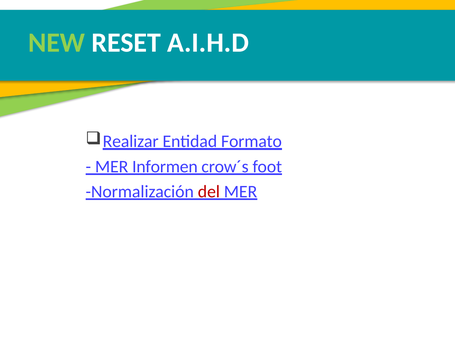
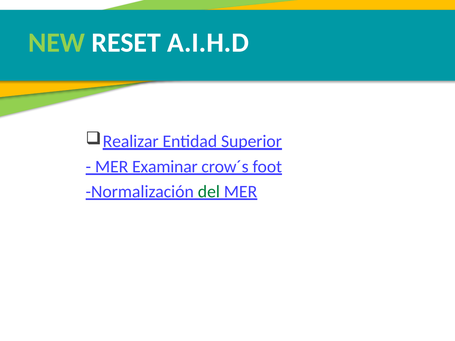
Formato: Formato -> Superior
Informen: Informen -> Examinar
del colour: red -> green
